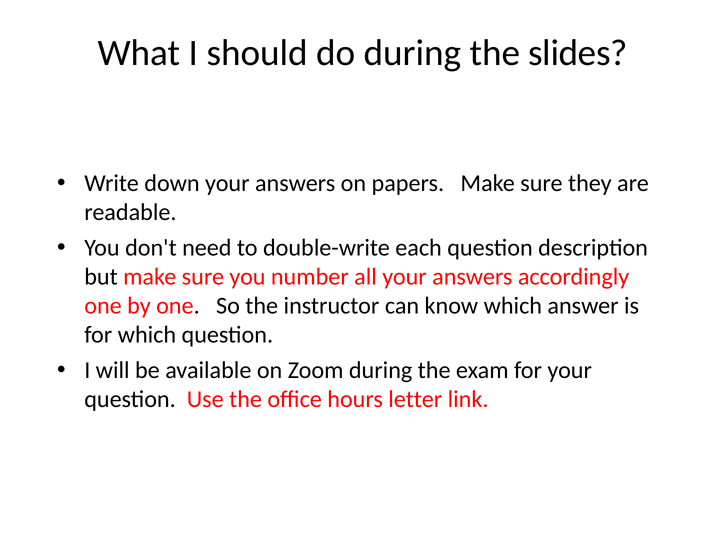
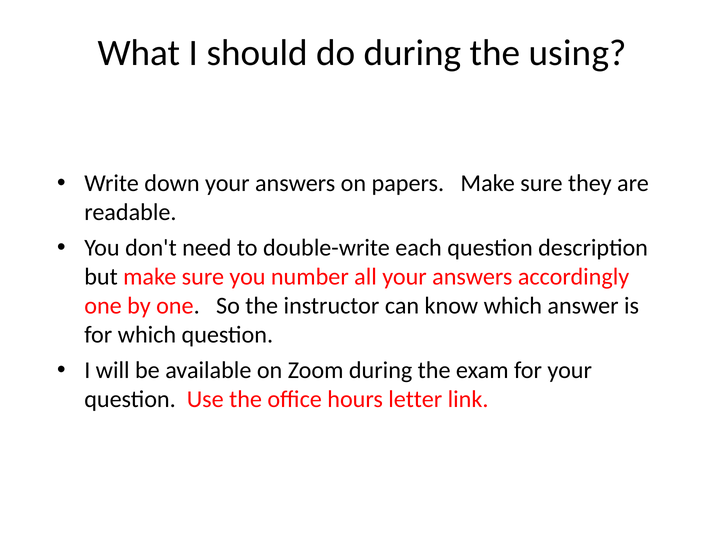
slides: slides -> using
